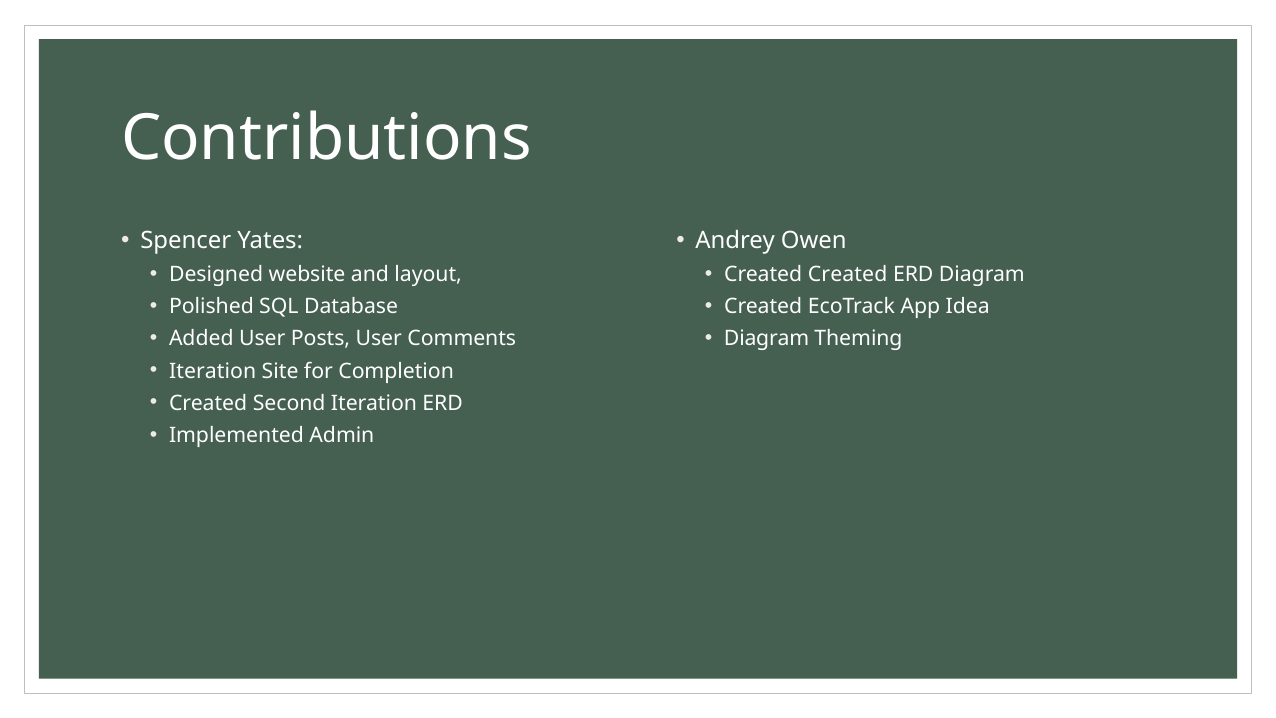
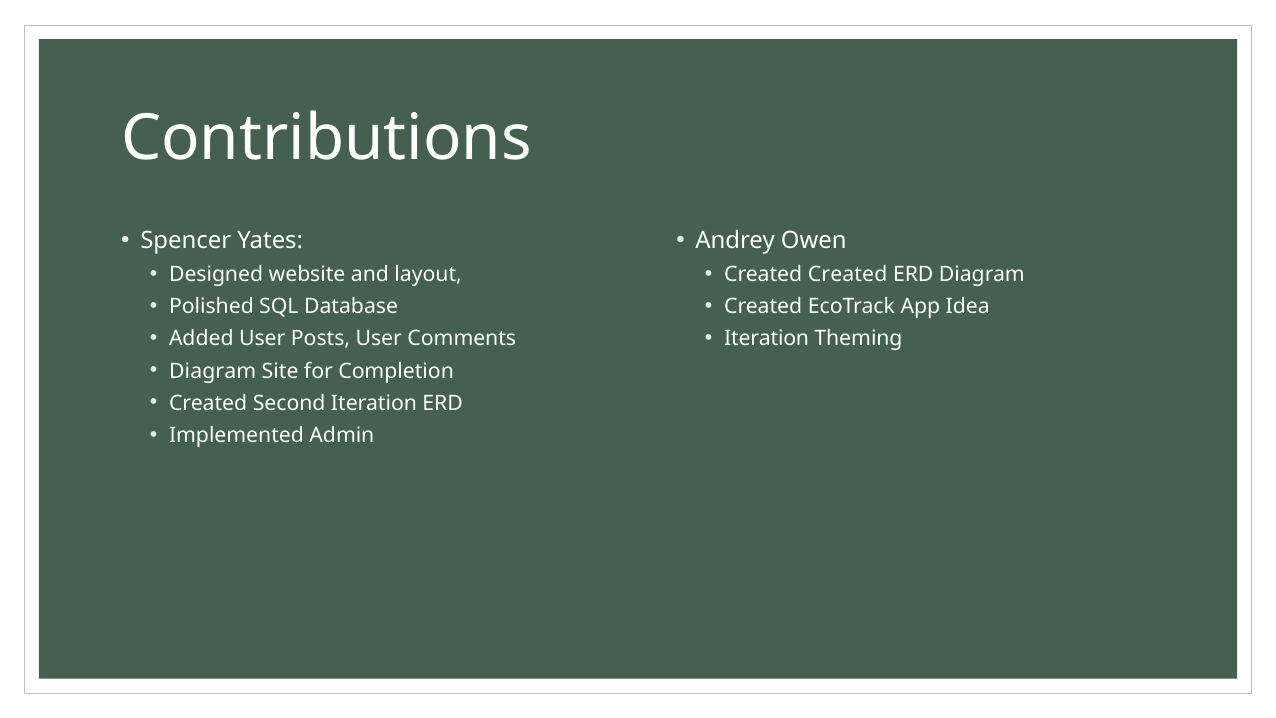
Diagram at (767, 339): Diagram -> Iteration
Iteration at (213, 371): Iteration -> Diagram
